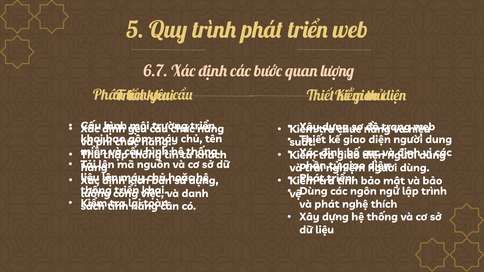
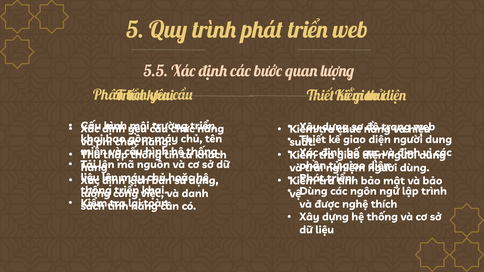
6.7: 6.7 -> 5.5
và phát: phát -> được
